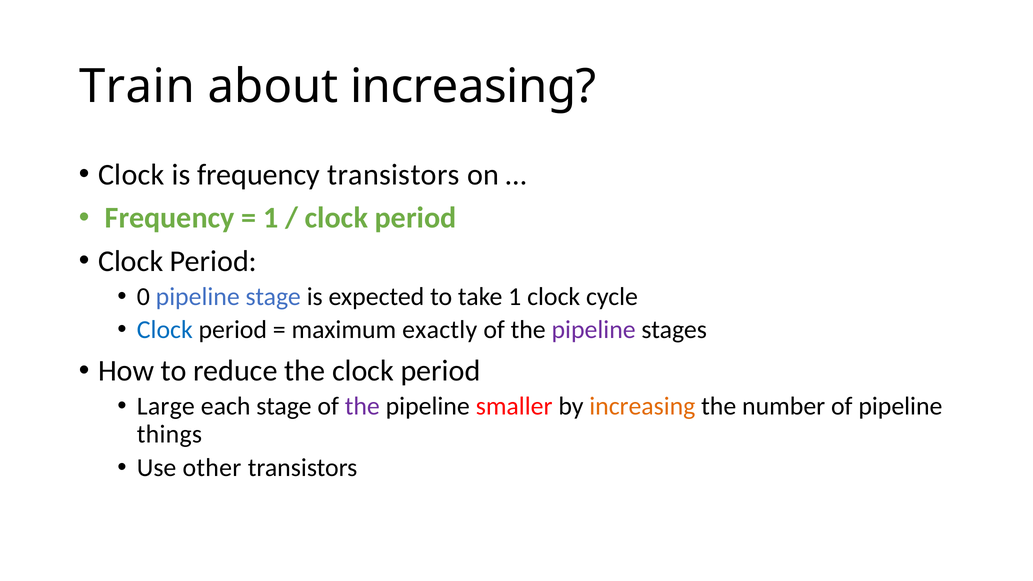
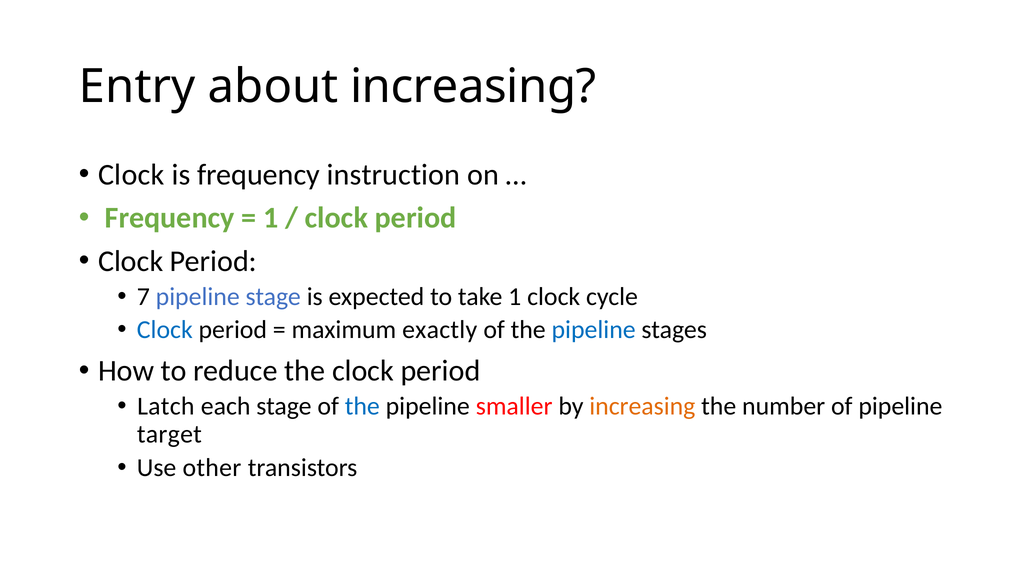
Train: Train -> Entry
frequency transistors: transistors -> instruction
0: 0 -> 7
pipeline at (594, 330) colour: purple -> blue
Large: Large -> Latch
the at (362, 406) colour: purple -> blue
things: things -> target
